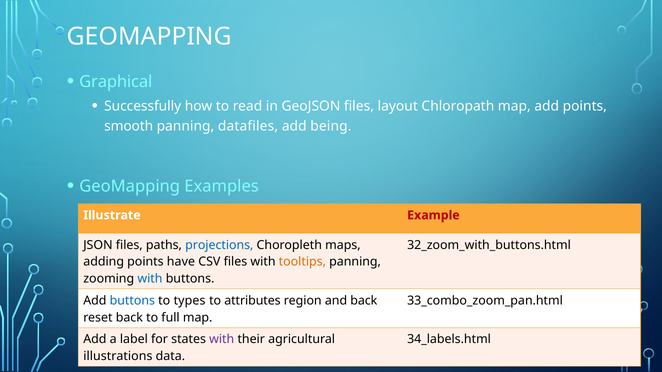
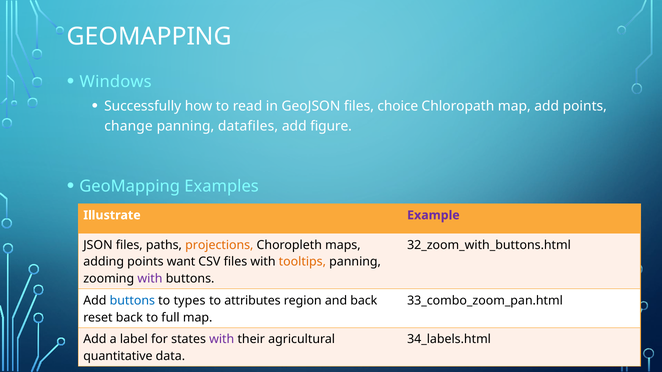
Graphical: Graphical -> Windows
layout: layout -> choice
smooth: smooth -> change
being: being -> figure
Example colour: red -> purple
projections colour: blue -> orange
have: have -> want
with at (150, 279) colour: blue -> purple
illustrations: illustrations -> quantitative
